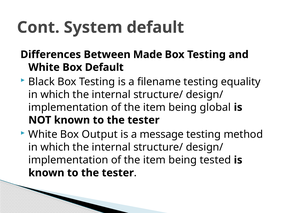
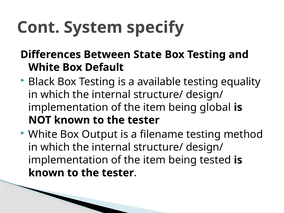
System default: default -> specify
Made: Made -> State
filename: filename -> available
message: message -> filename
